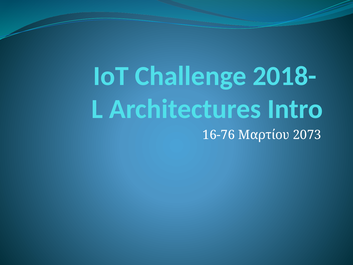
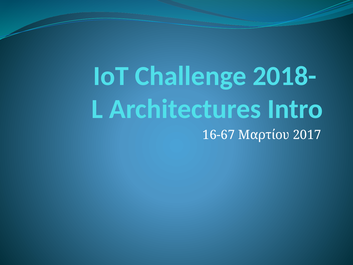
16-76: 16-76 -> 16-67
2073: 2073 -> 2017
